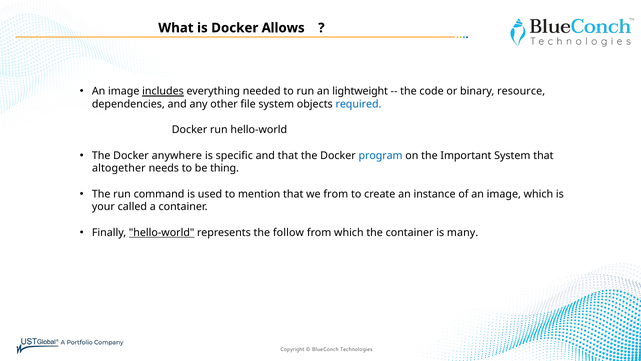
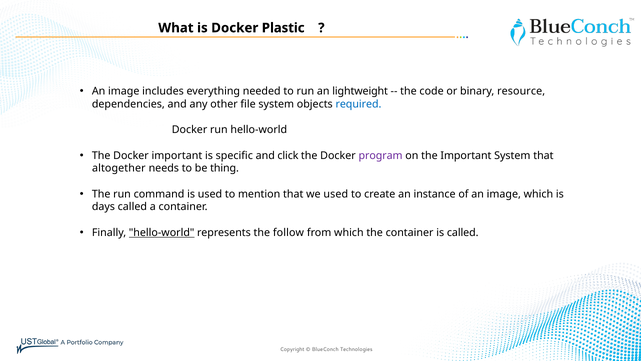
Allows: Allows -> Plastic
includes underline: present -> none
Docker anywhere: anywhere -> important
and that: that -> click
program colour: blue -> purple
we from: from -> used
your: your -> days
is many: many -> called
